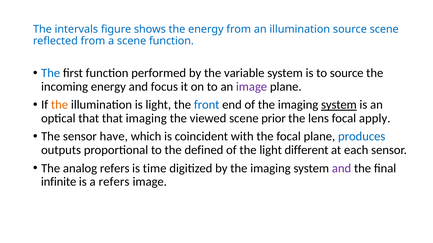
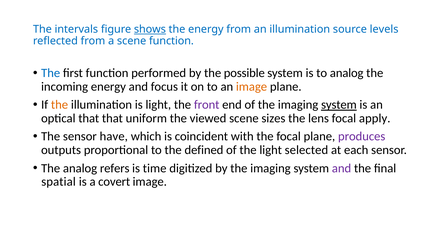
shows underline: none -> present
source scene: scene -> levels
variable: variable -> possible
to source: source -> analog
image at (252, 87) colour: purple -> orange
front colour: blue -> purple
that imaging: imaging -> uniform
prior: prior -> sizes
produces colour: blue -> purple
different: different -> selected
infinite: infinite -> spatial
a refers: refers -> covert
